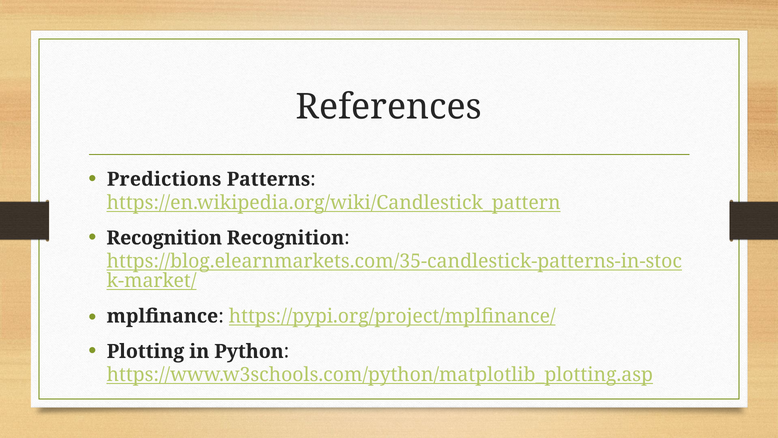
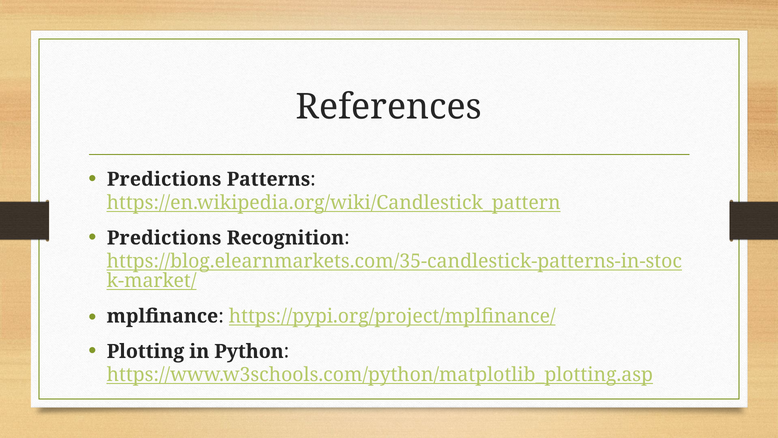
Recognition at (164, 238): Recognition -> Predictions
